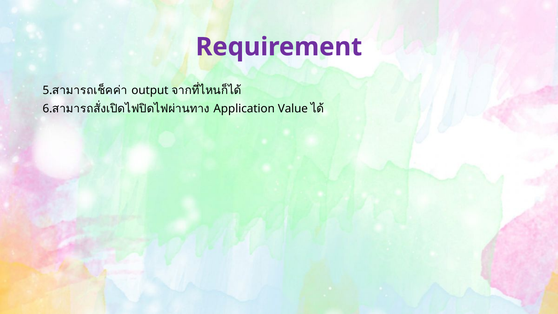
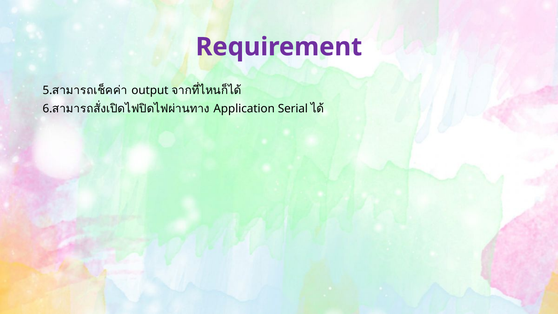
Value: Value -> Serial
